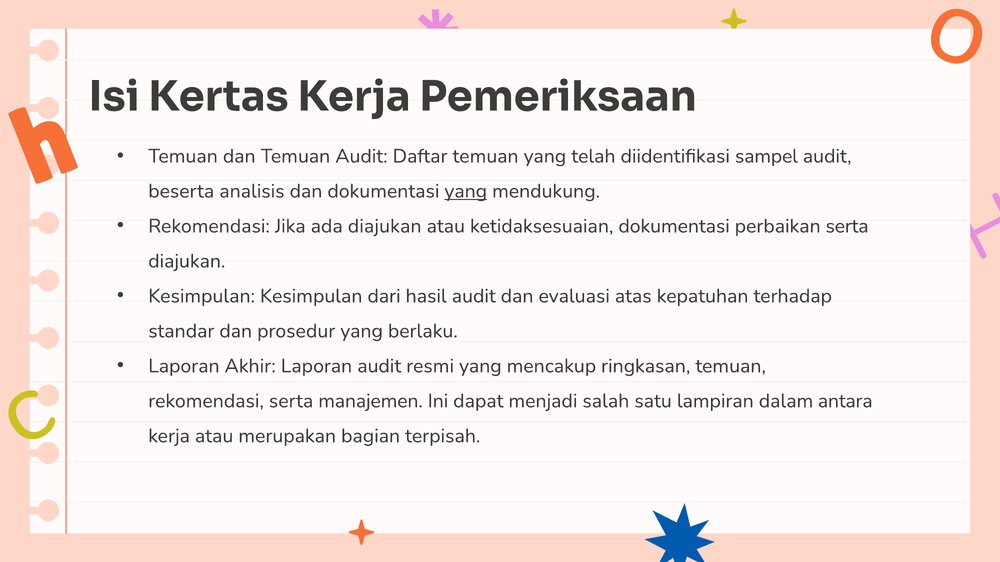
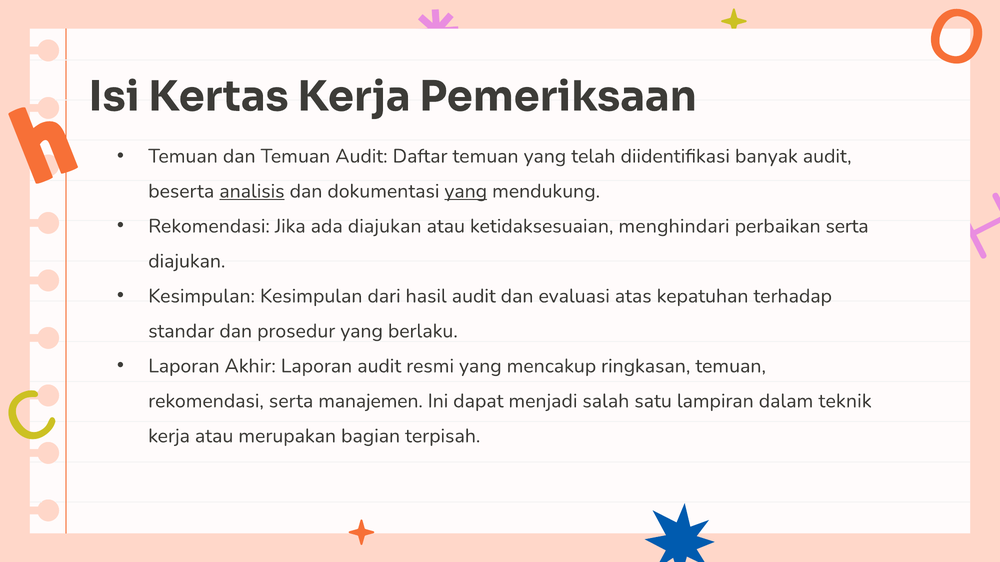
sampel: sampel -> banyak
analisis underline: none -> present
ketidaksesuaian dokumentasi: dokumentasi -> menghindari
antara: antara -> teknik
